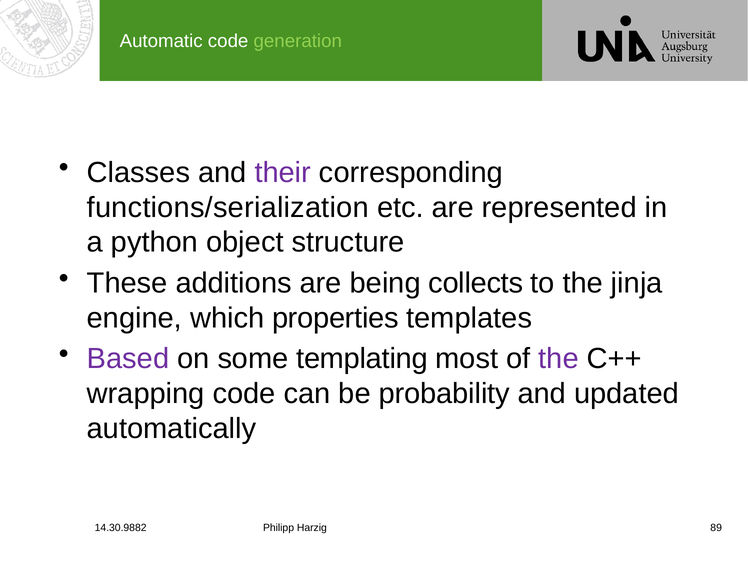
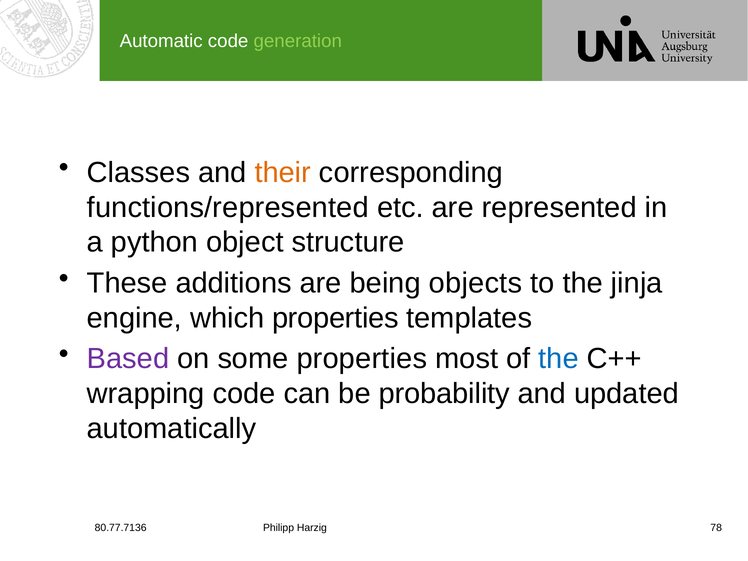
their colour: purple -> orange
functions/serialization: functions/serialization -> functions/represented
collects: collects -> objects
some templating: templating -> properties
the at (559, 359) colour: purple -> blue
14.30.9882: 14.30.9882 -> 80.77.7136
89: 89 -> 78
